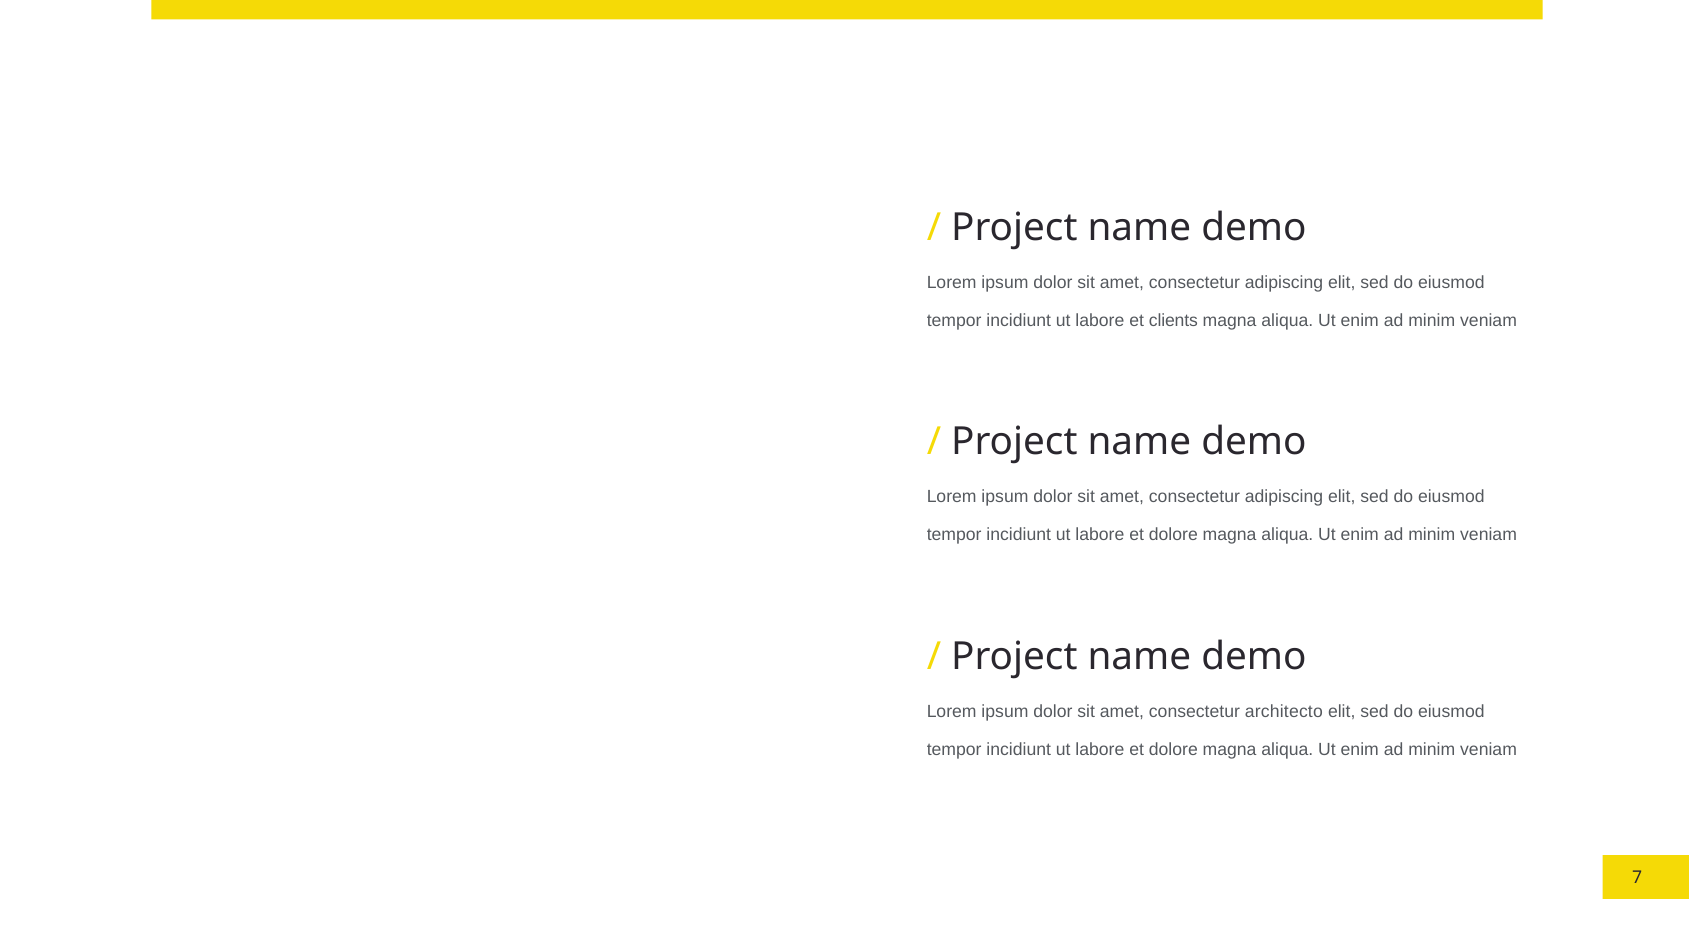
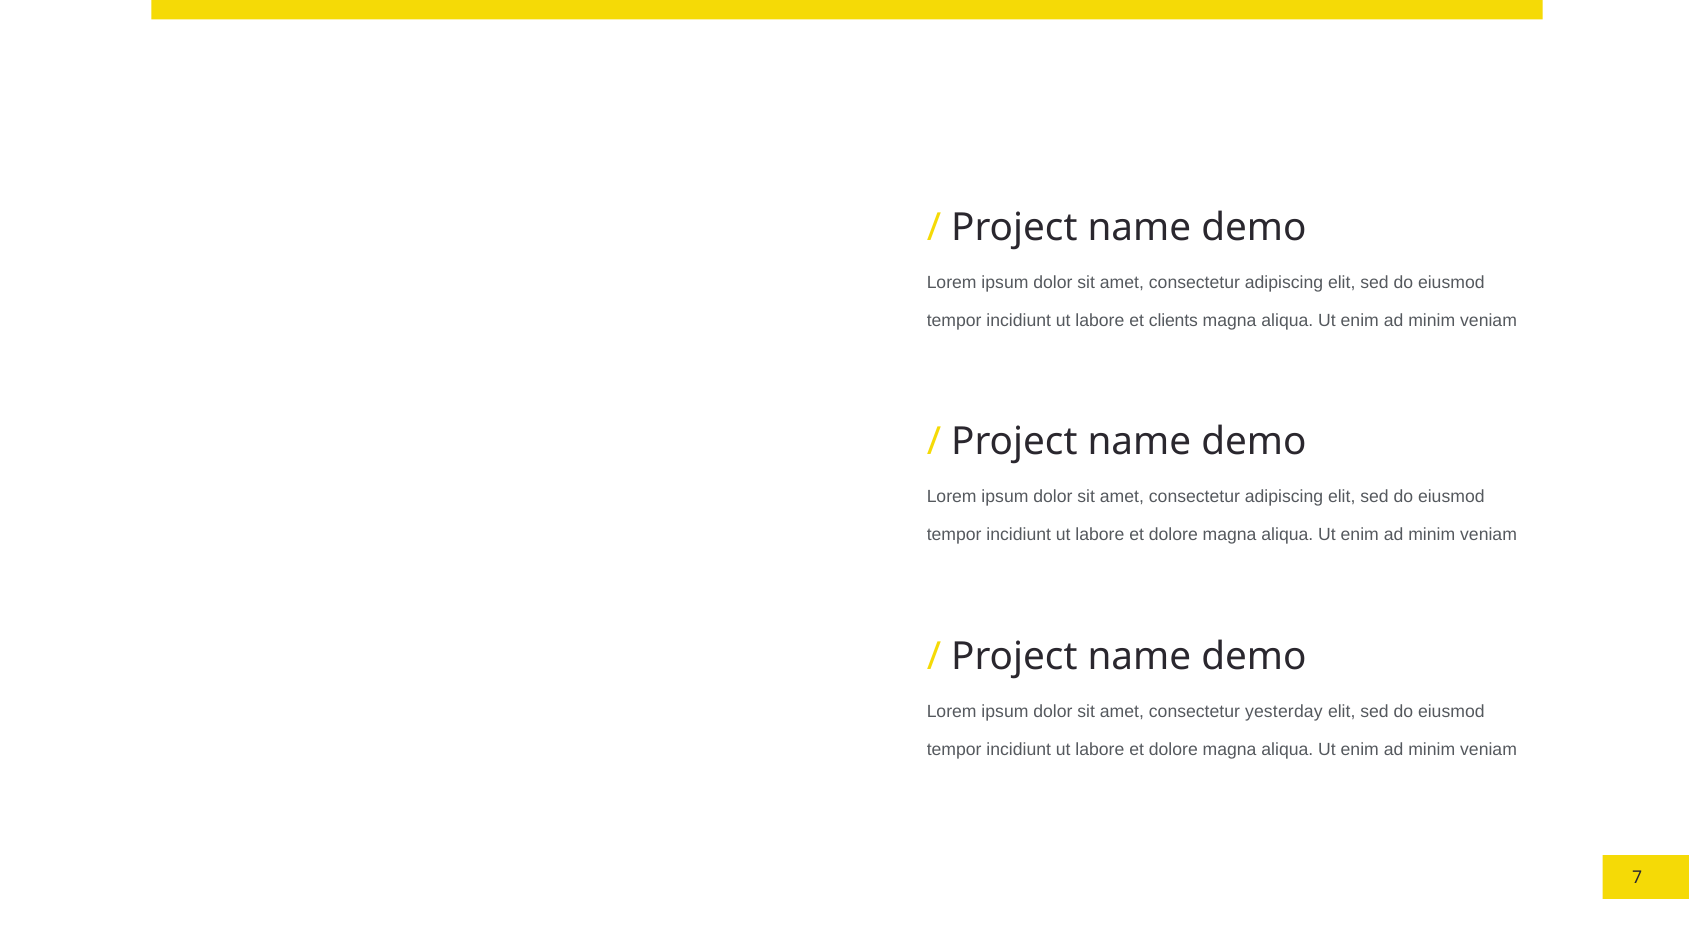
architecto: architecto -> yesterday
